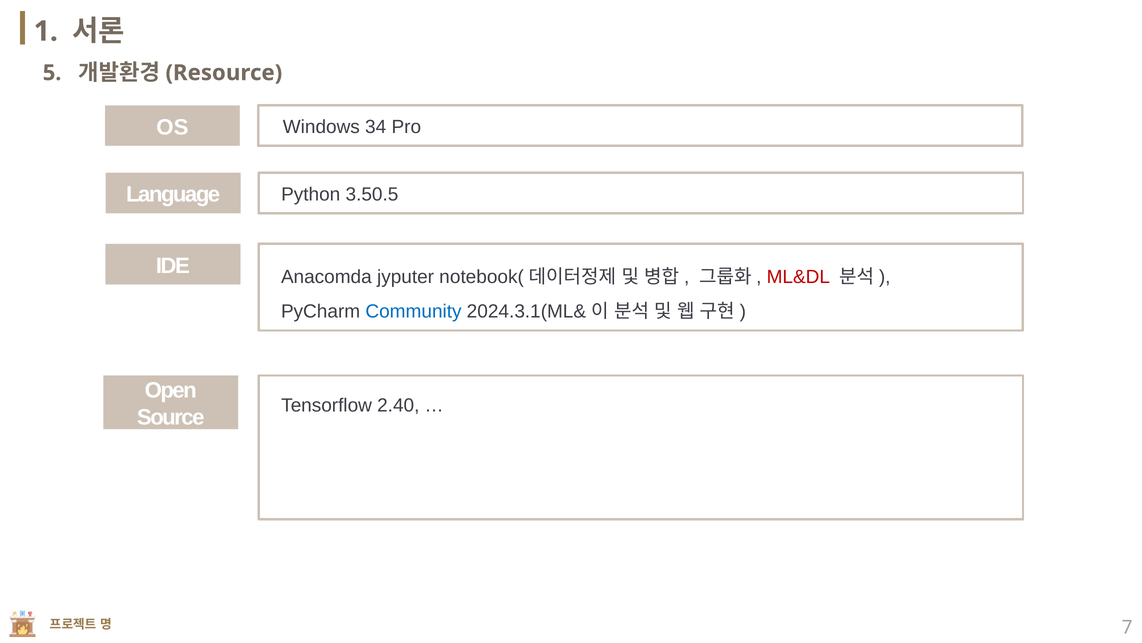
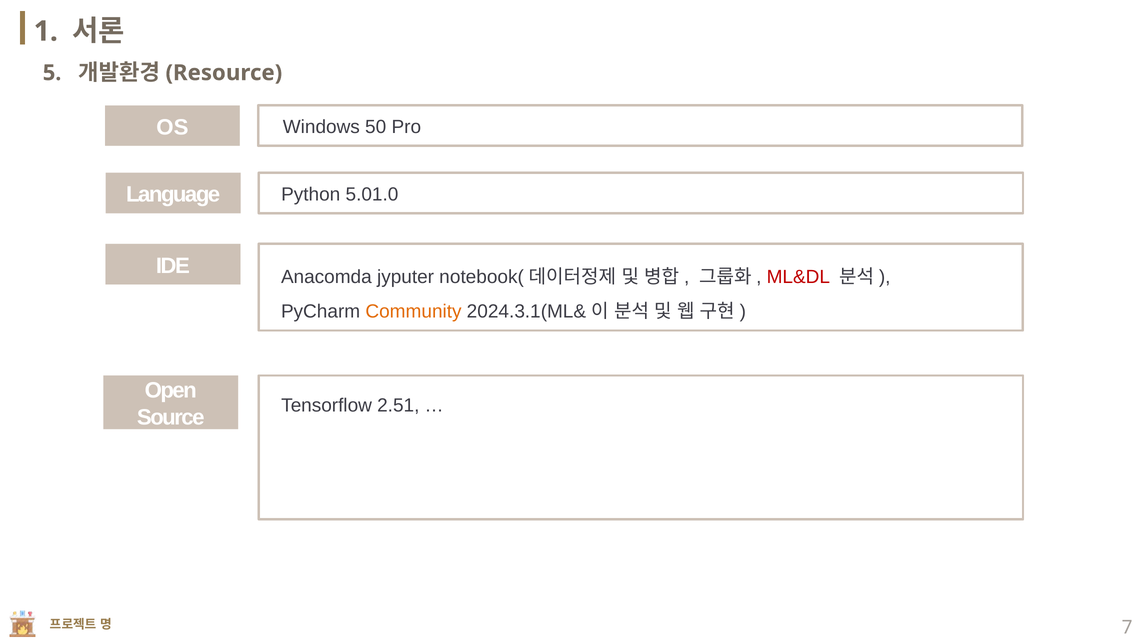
34: 34 -> 50
3.50.5: 3.50.5 -> 5.01.0
Community colour: blue -> orange
2.40: 2.40 -> 2.51
